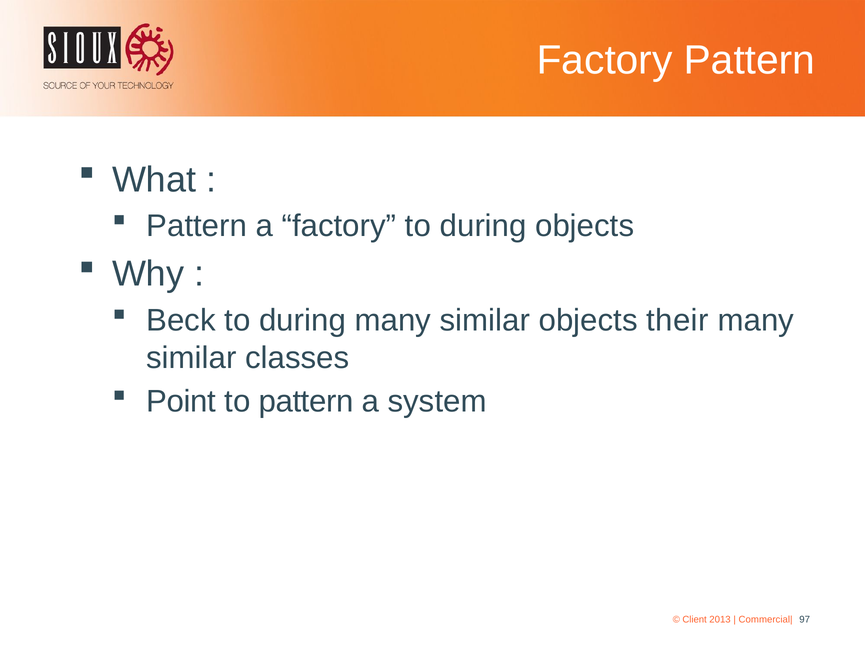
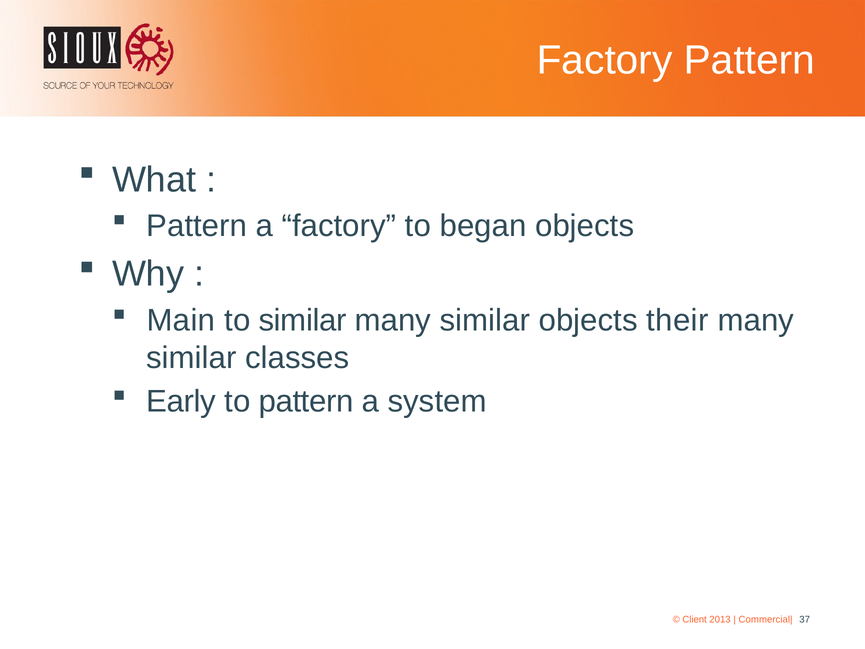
factory to during: during -> began
Beck: Beck -> Main
during at (303, 320): during -> similar
Point: Point -> Early
97: 97 -> 37
